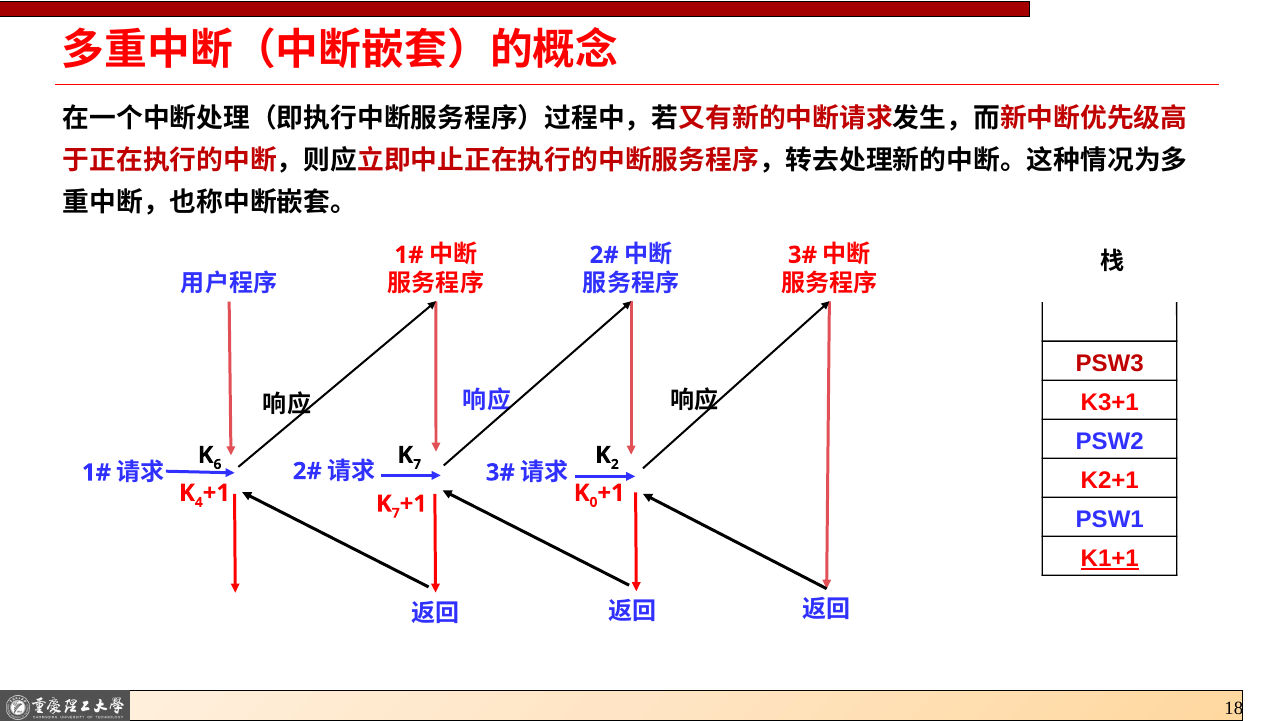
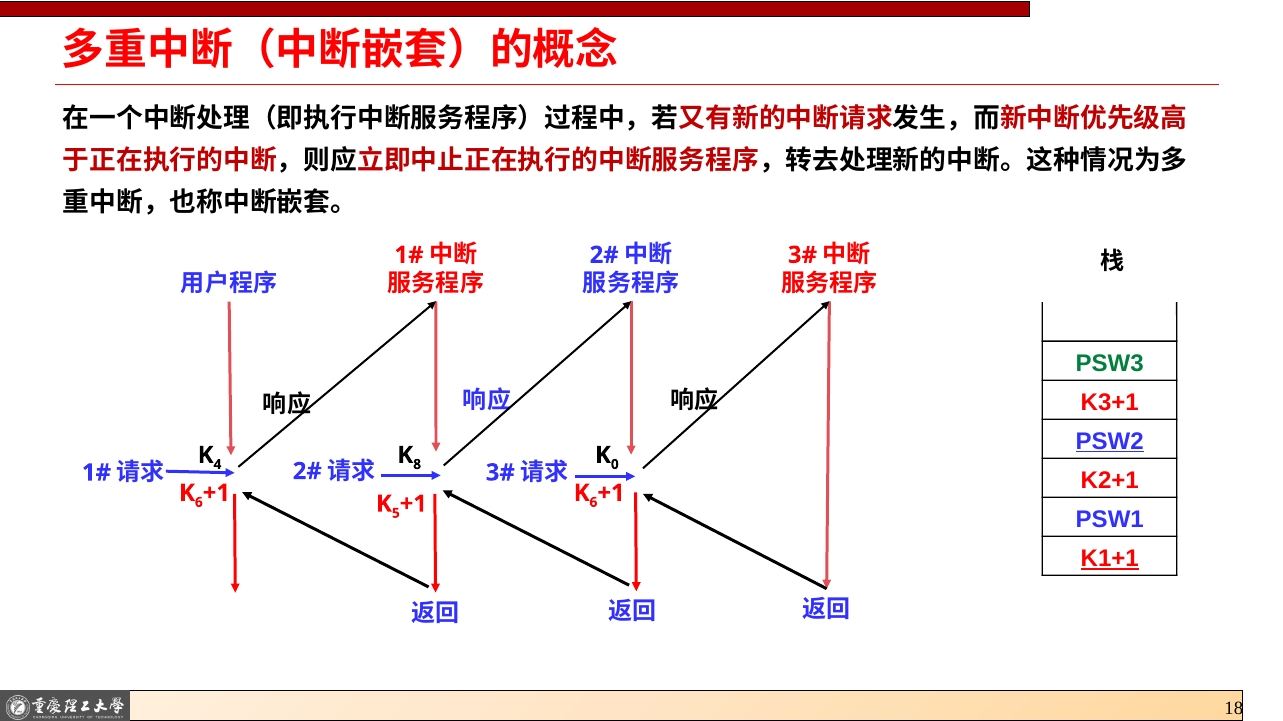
PSW3 colour: red -> green
PSW2 underline: none -> present
6: 6 -> 4
7 at (417, 465): 7 -> 8
2: 2 -> 0
4 at (199, 503): 4 -> 6
0 at (593, 503): 0 -> 6
7 at (396, 514): 7 -> 5
